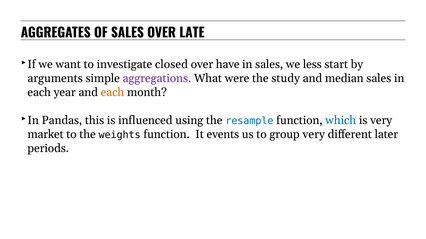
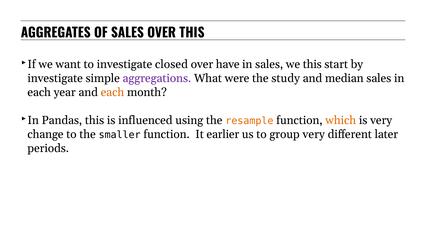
OVER LATE: LATE -> THIS
we less: less -> this
arguments at (55, 78): arguments -> investigate
resample colour: blue -> orange
which colour: blue -> orange
market: market -> change
weights: weights -> smaller
events: events -> earlier
